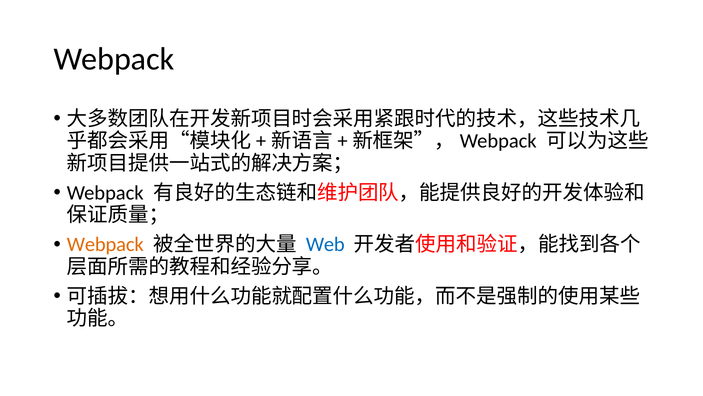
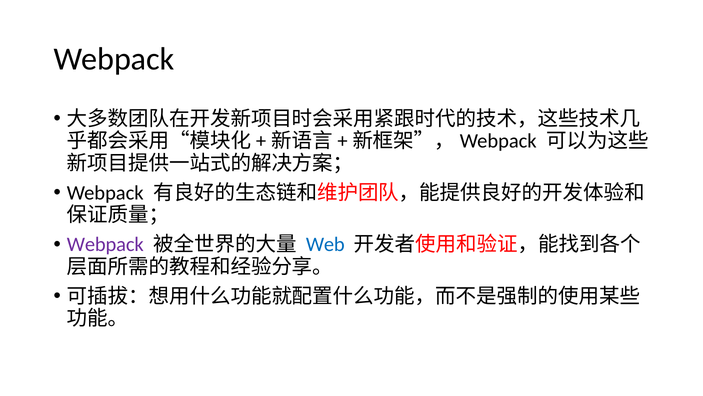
Webpack at (105, 244) colour: orange -> purple
